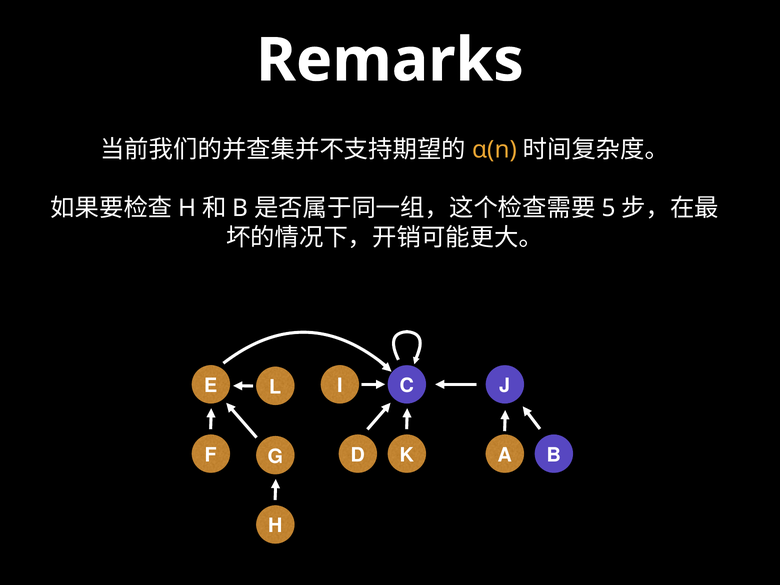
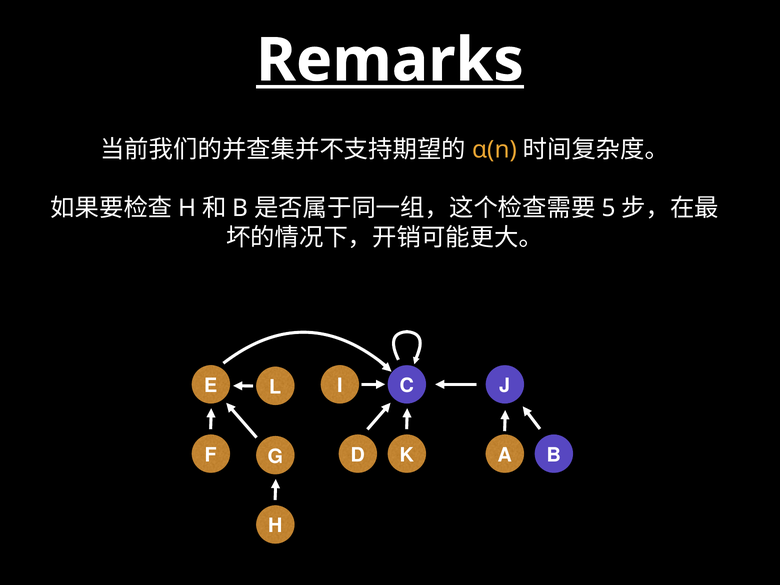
Remarks underline: none -> present
